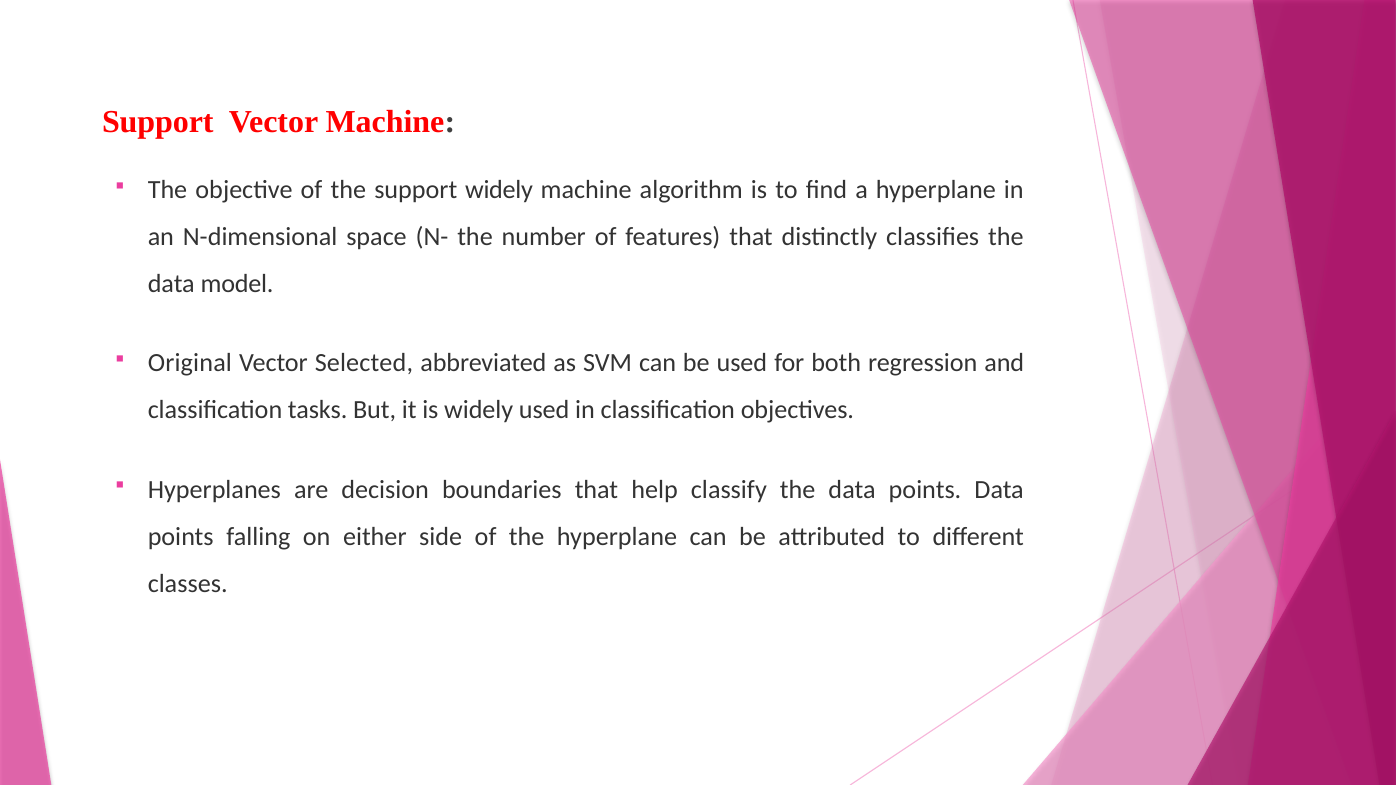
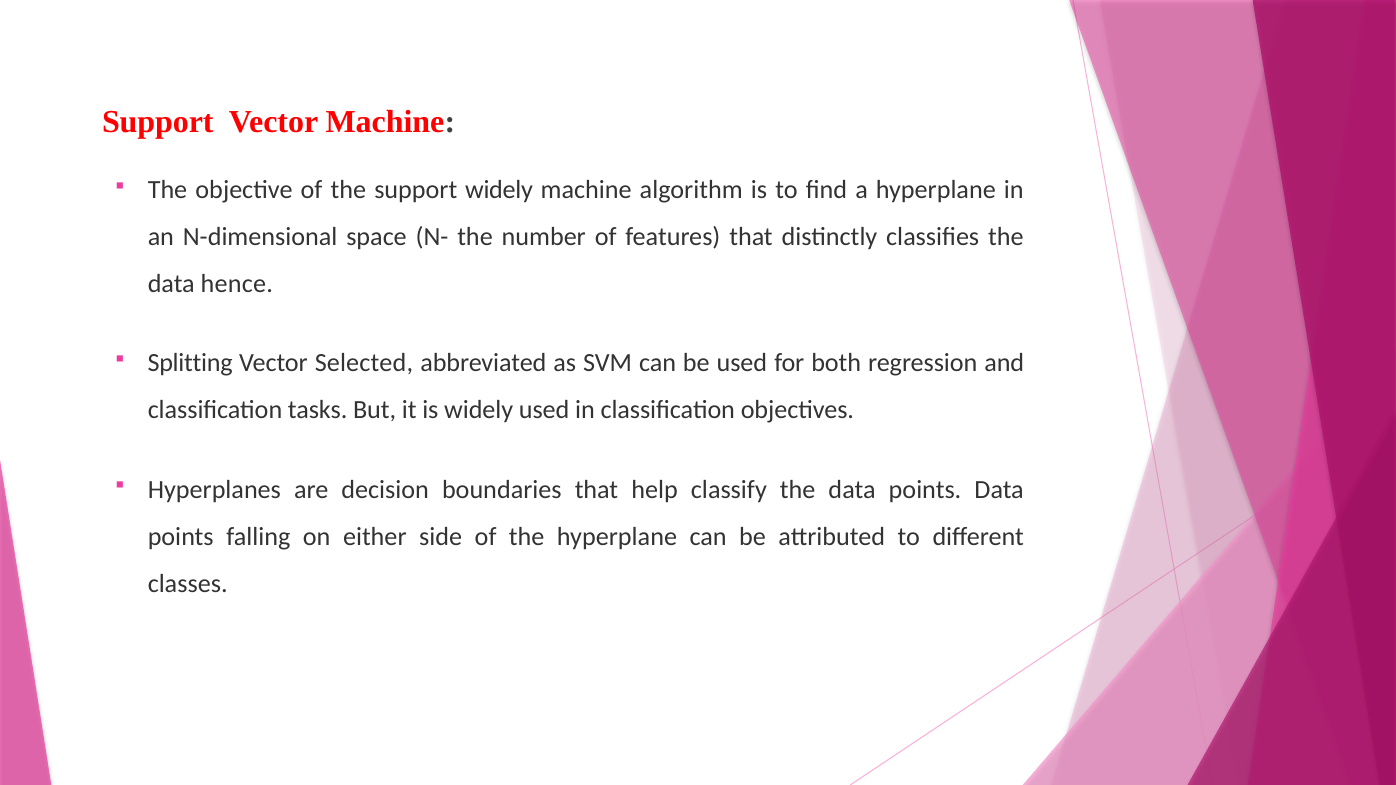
model: model -> hence
Original: Original -> Splitting
